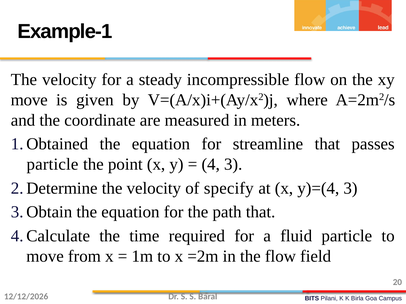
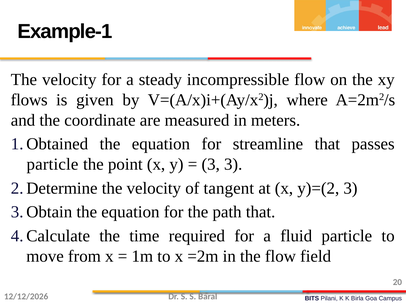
move at (29, 100): move -> flows
4 at (211, 165): 4 -> 3
specify: specify -> tangent
y)=(4: y)=(4 -> y)=(2
